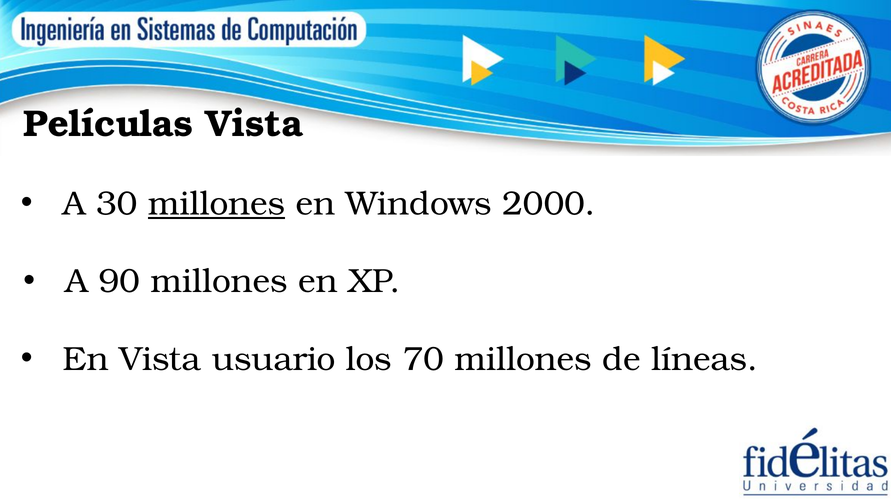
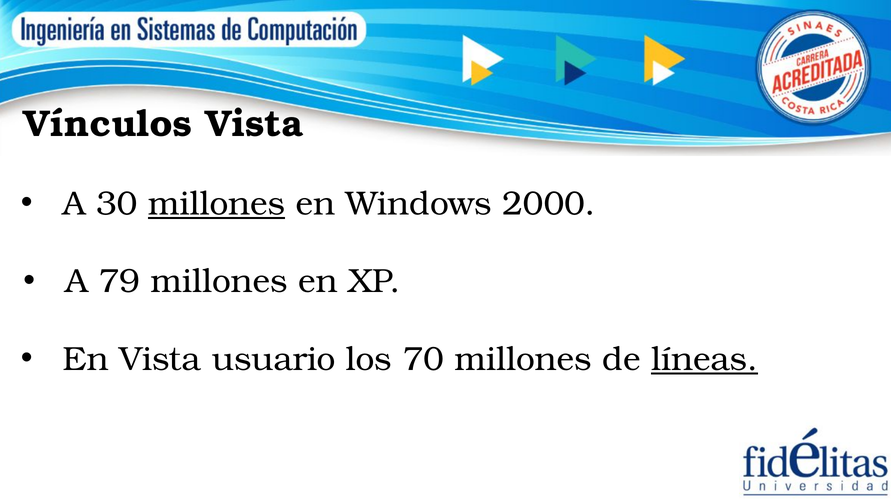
Películas: Películas -> Vínculos
90: 90 -> 79
líneas underline: none -> present
